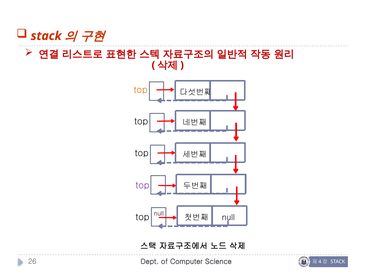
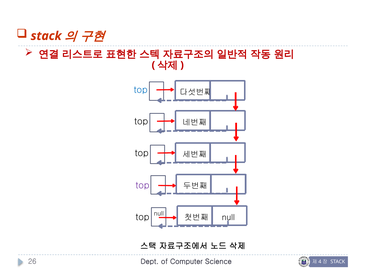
top at (141, 90) colour: orange -> blue
